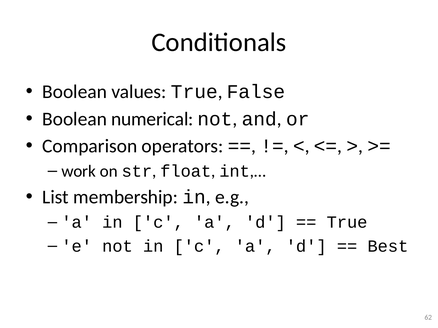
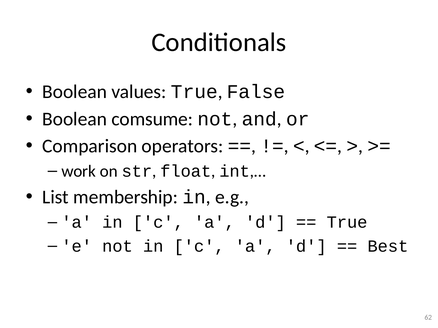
numerical: numerical -> comsume
